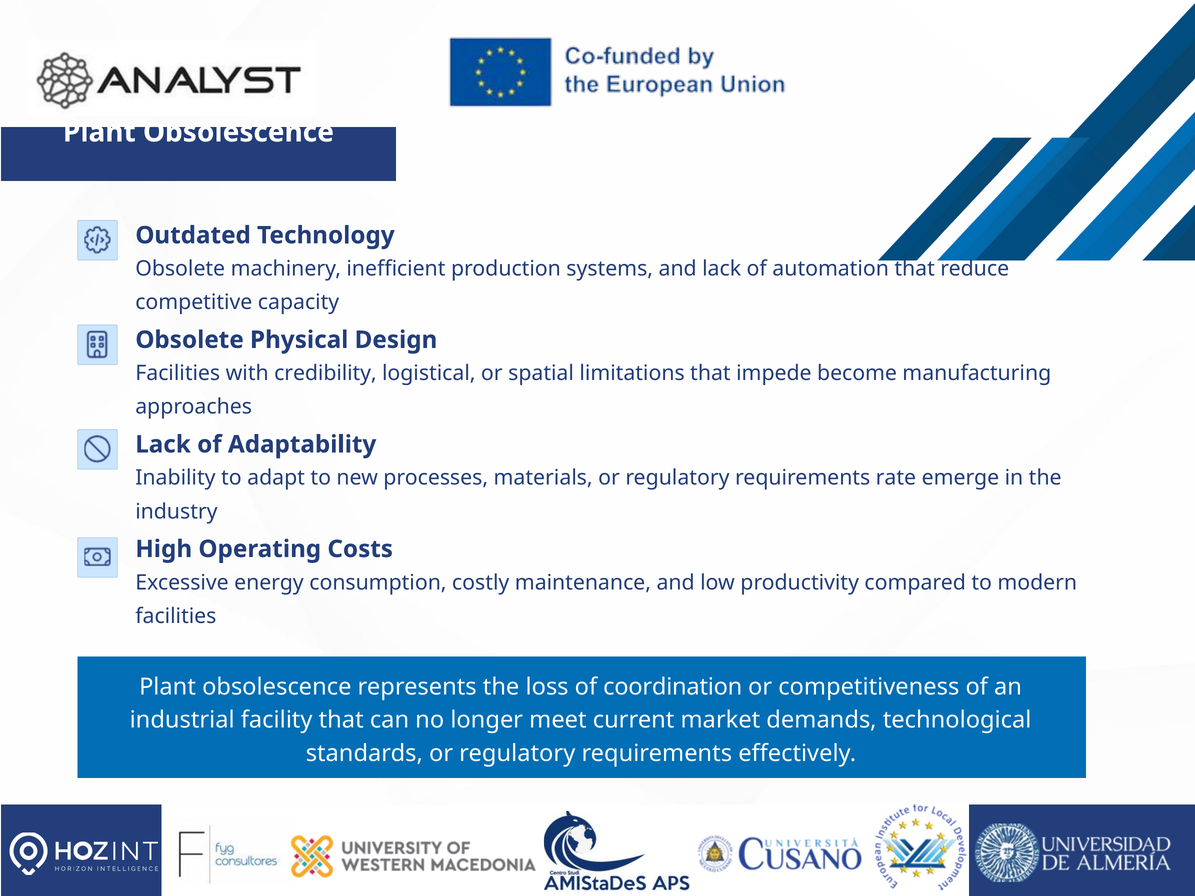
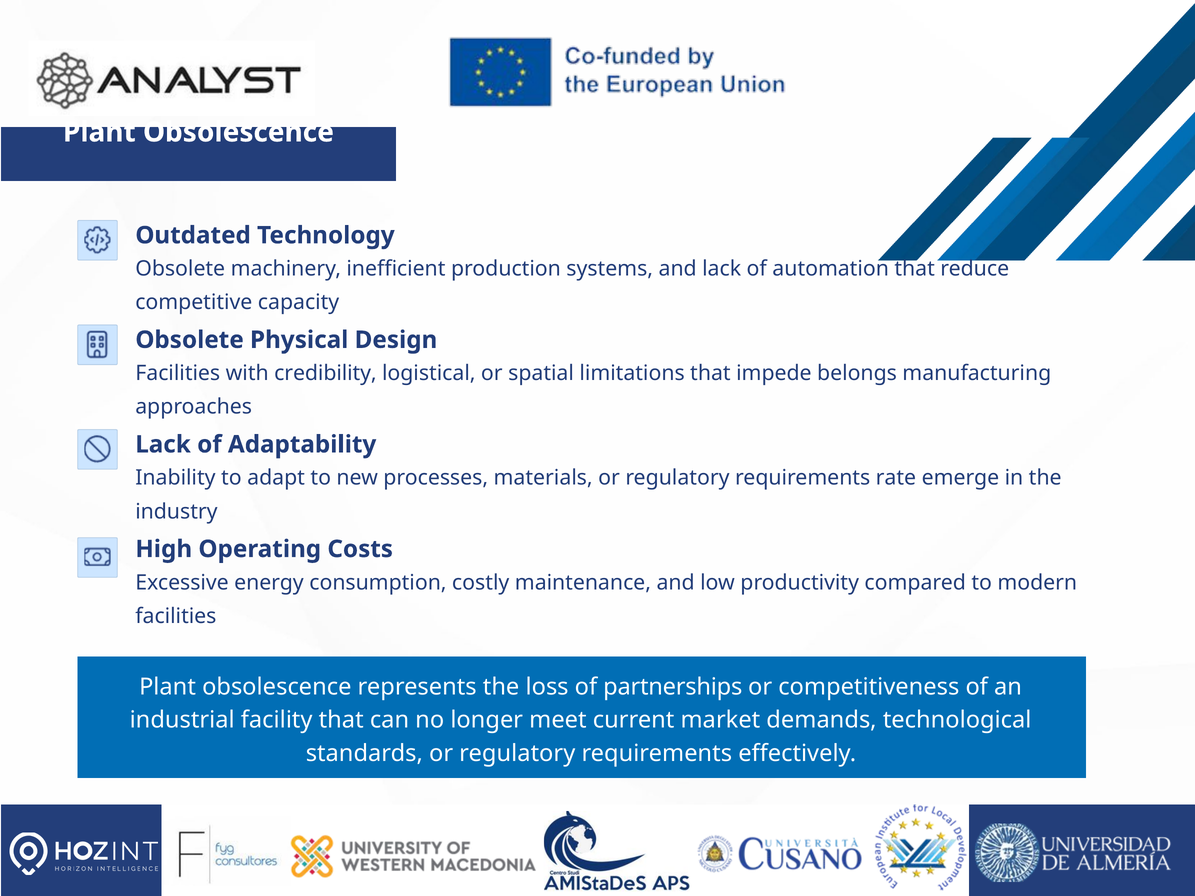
become: become -> belongs
coordination: coordination -> partnerships
